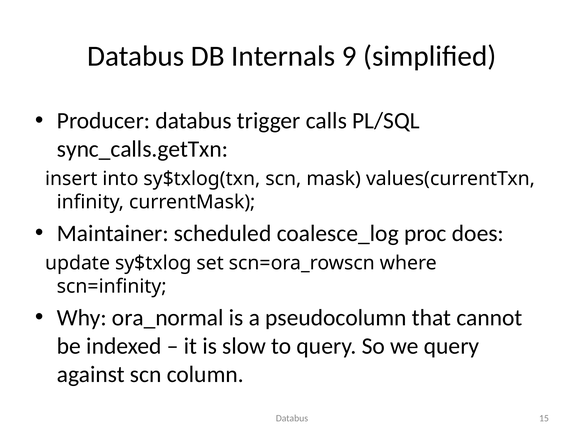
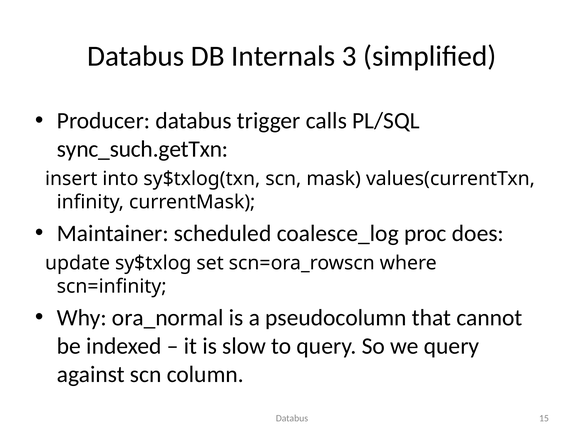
9: 9 -> 3
sync_calls.getTxn: sync_calls.getTxn -> sync_such.getTxn
